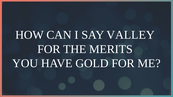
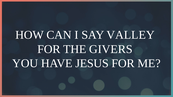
MERITS: MERITS -> GIVERS
GOLD: GOLD -> JESUS
